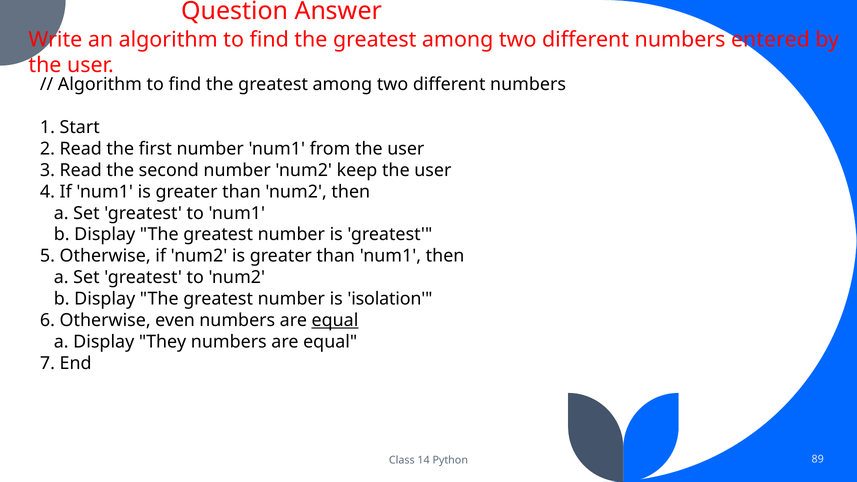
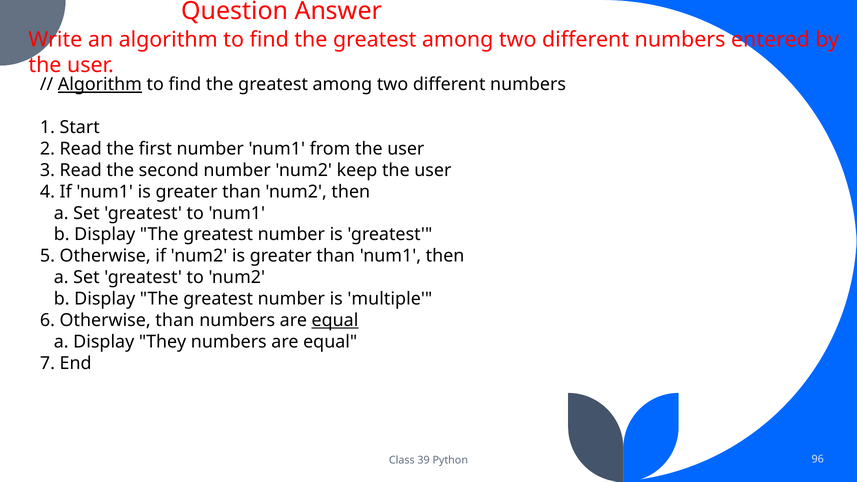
Algorithm at (100, 85) underline: none -> present
isolation: isolation -> multiple
Otherwise even: even -> than
14: 14 -> 39
89: 89 -> 96
